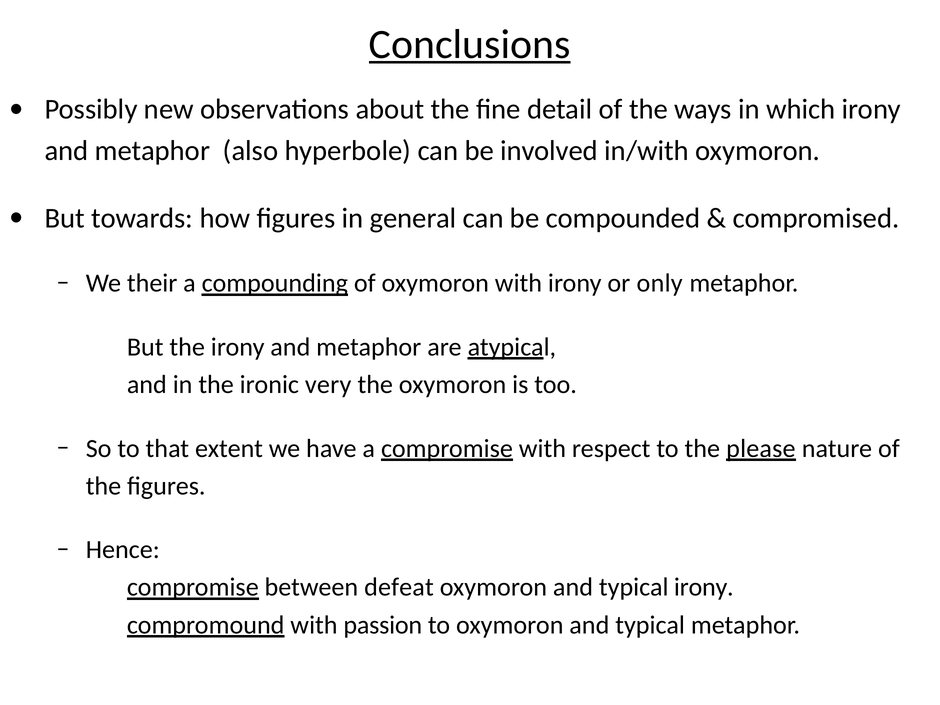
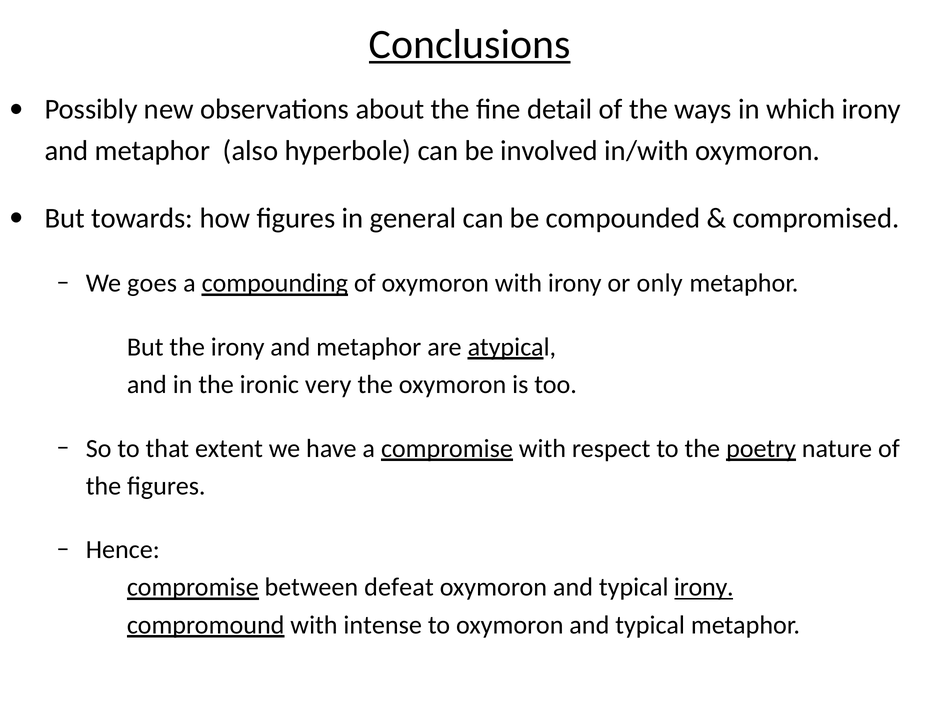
their: their -> goes
please: please -> poetry
irony at (704, 587) underline: none -> present
passion: passion -> intense
